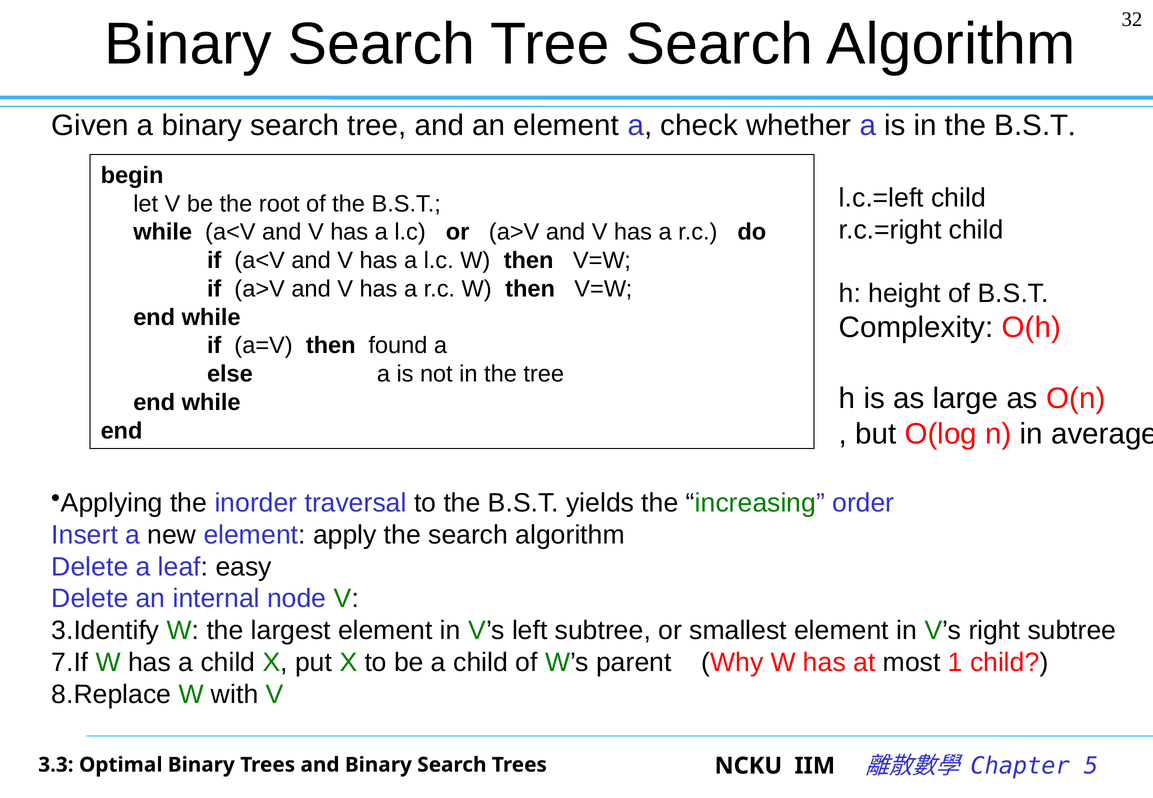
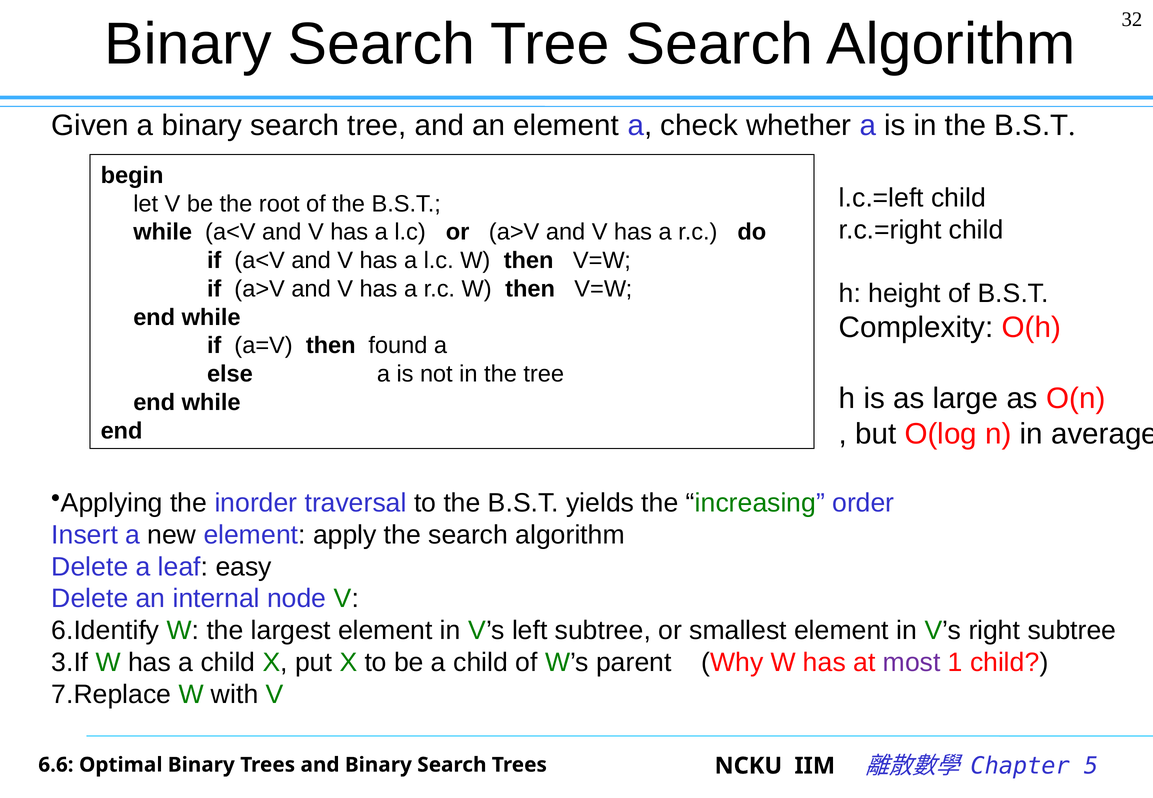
3.Identify: 3.Identify -> 6.Identify
7.If: 7.If -> 3.If
most colour: black -> purple
8.Replace: 8.Replace -> 7.Replace
3.3: 3.3 -> 6.6
